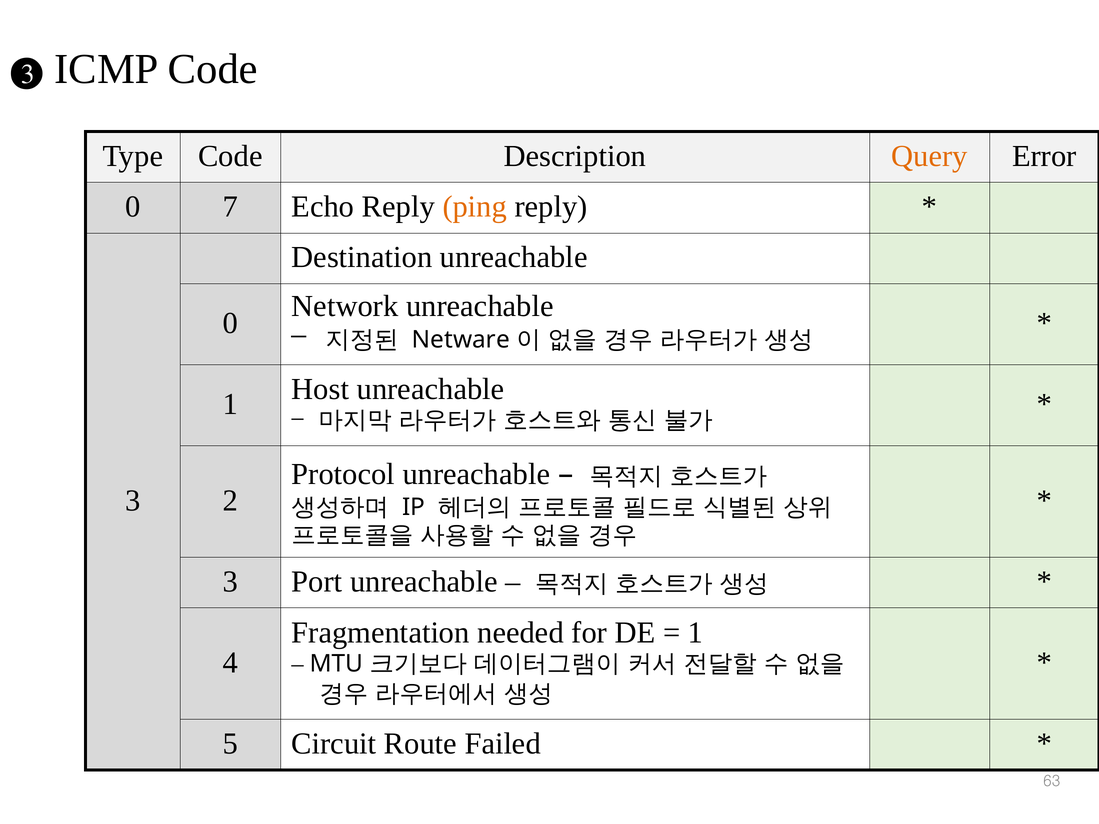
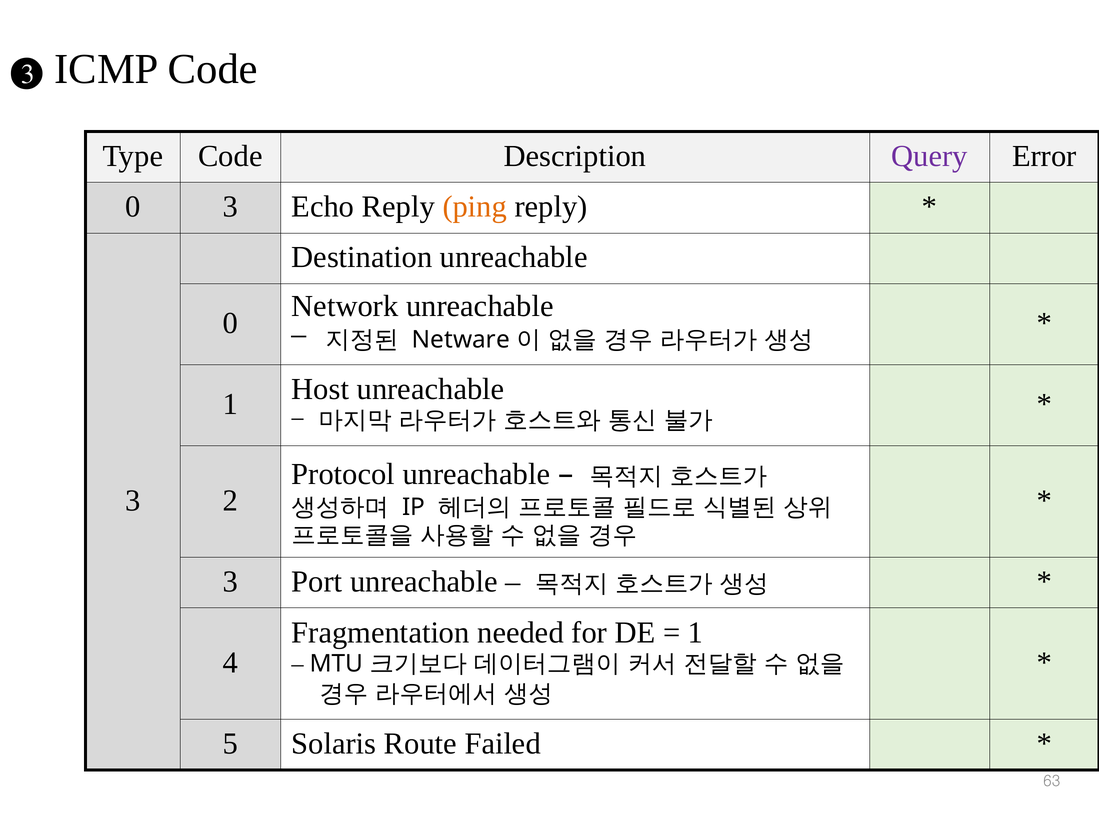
Query colour: orange -> purple
0 7: 7 -> 3
Circuit: Circuit -> Solaris
